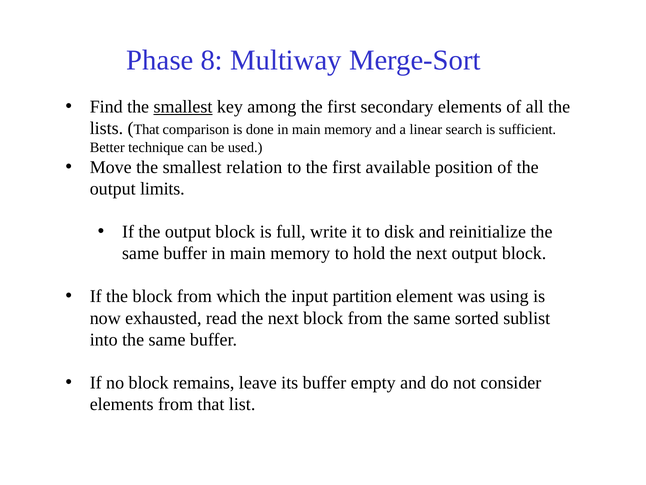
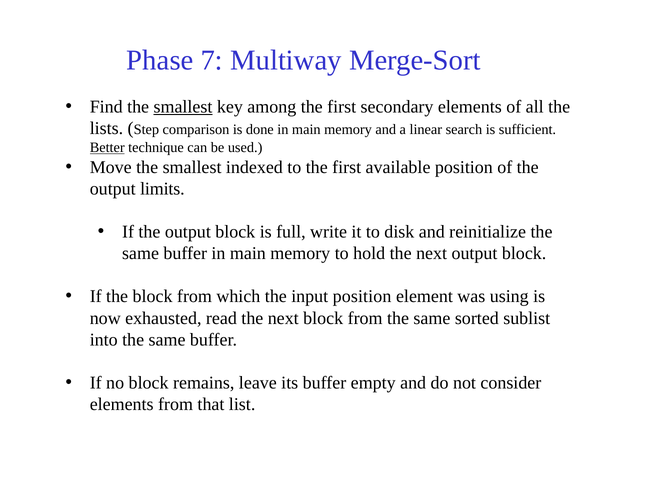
8: 8 -> 7
That at (146, 129): That -> Step
Better underline: none -> present
relation: relation -> indexed
input partition: partition -> position
